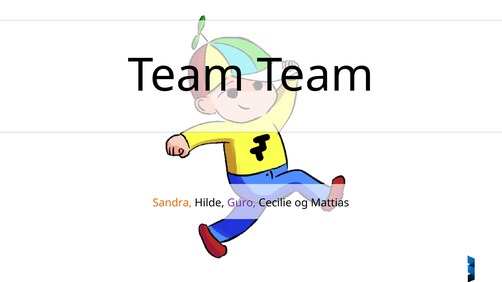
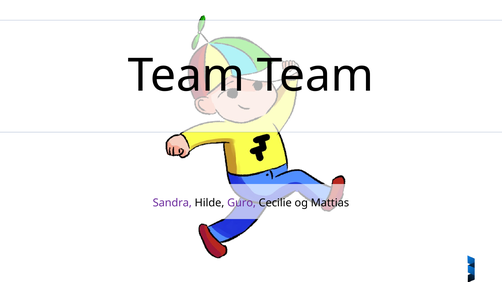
Sandra colour: orange -> purple
